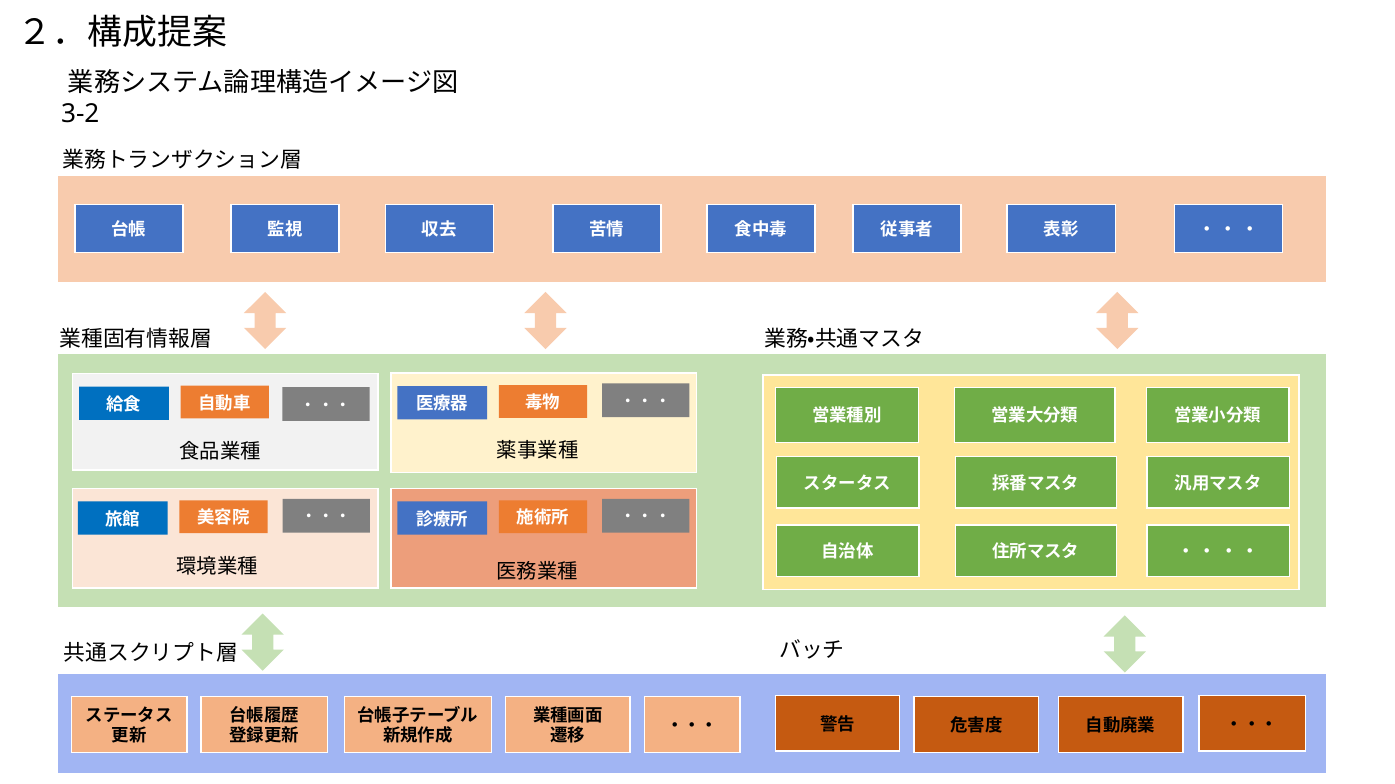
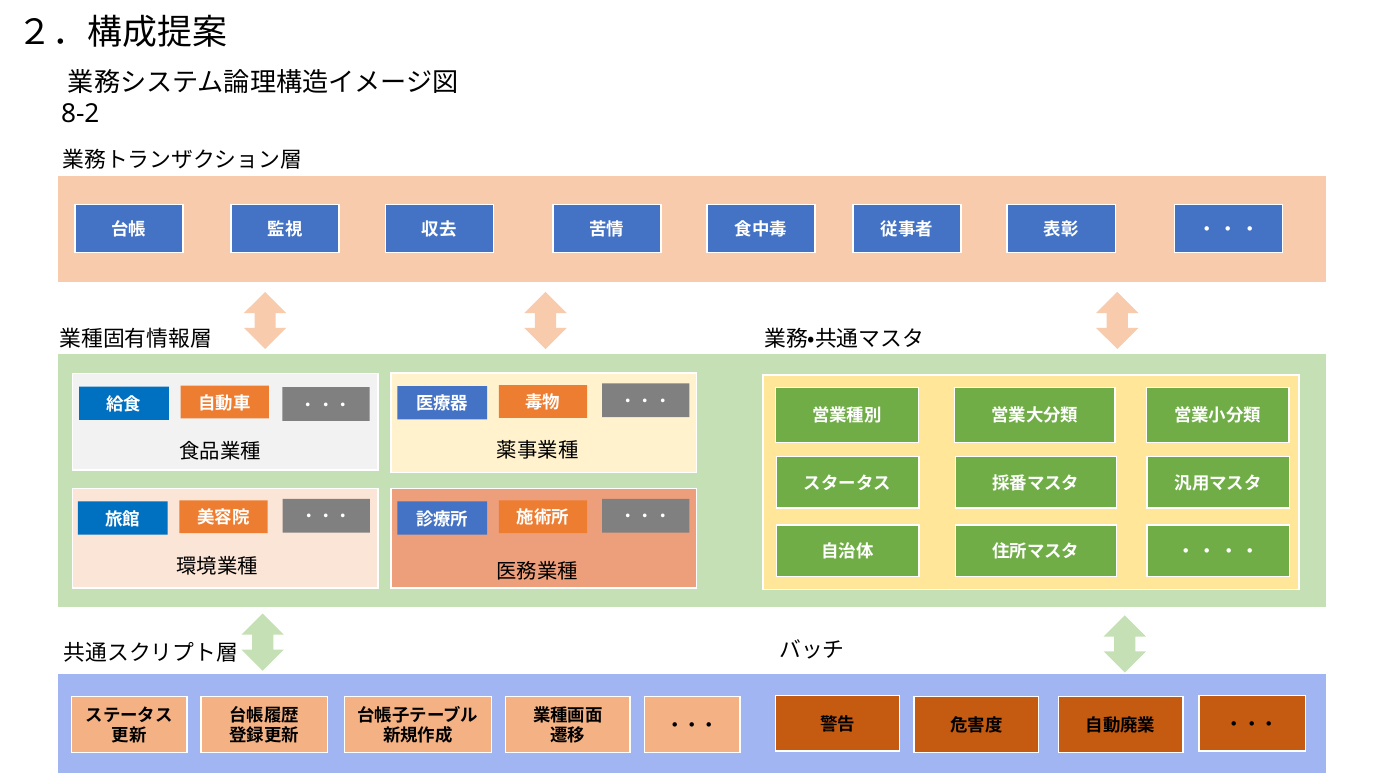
3-2: 3-2 -> 8-2
